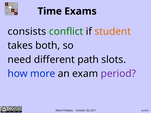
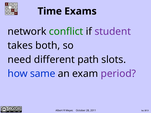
consists: consists -> network
student colour: orange -> purple
more: more -> same
